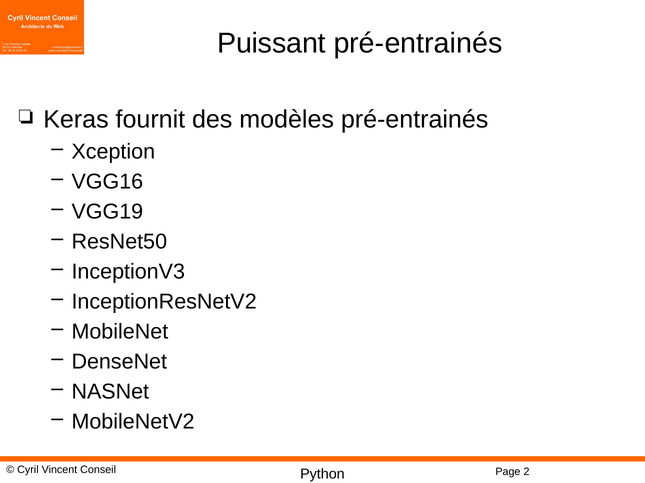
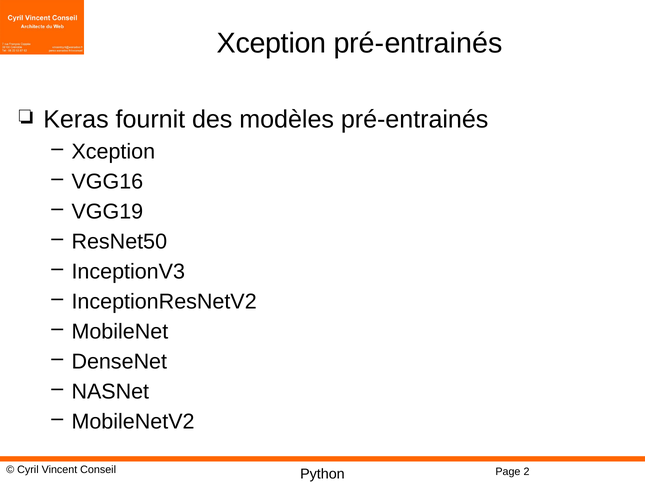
Puissant at (271, 43): Puissant -> Xception
